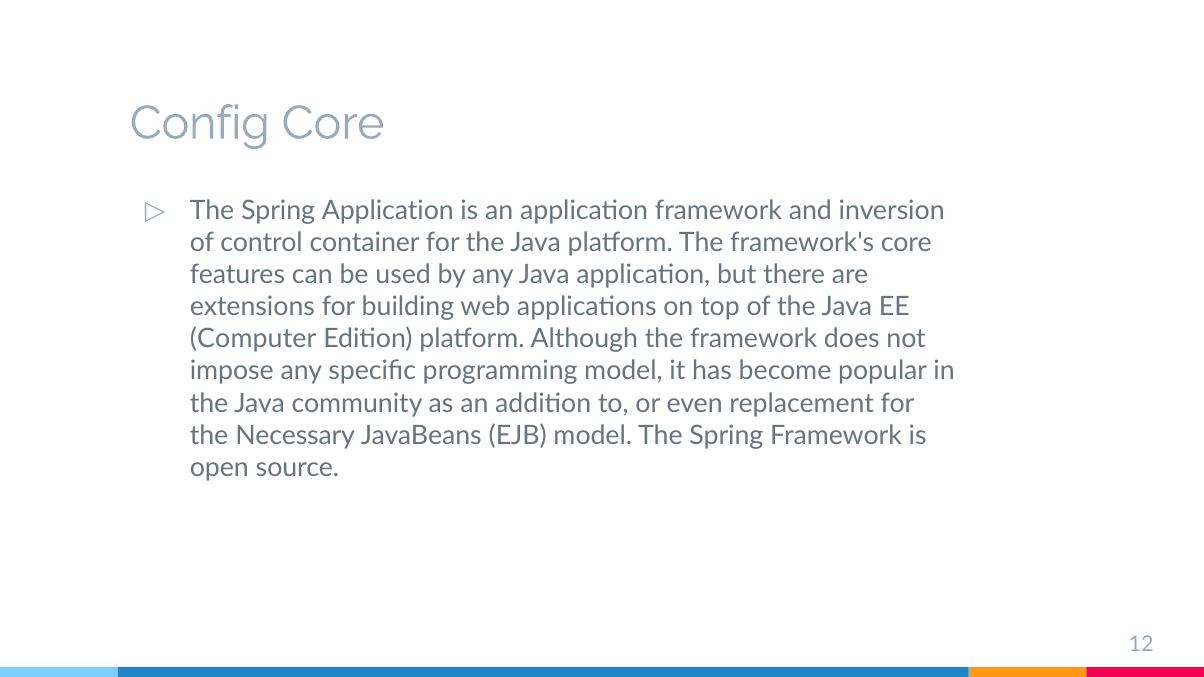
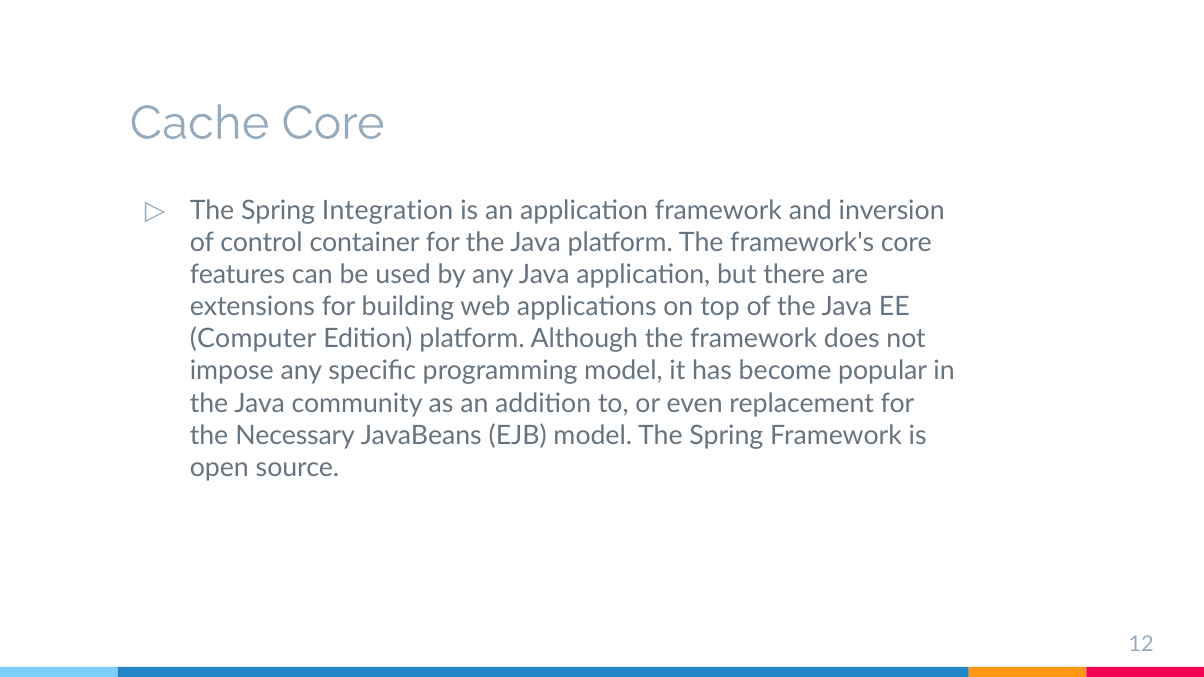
Config: Config -> Cache
Spring Application: Application -> Integration
